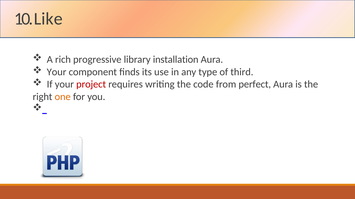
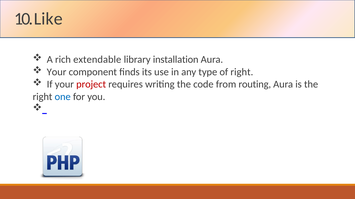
progressive: progressive -> extendable
of third: third -> right
perfect: perfect -> routing
one colour: orange -> blue
